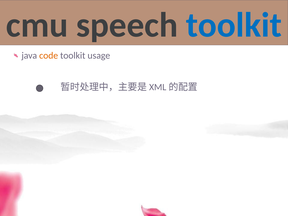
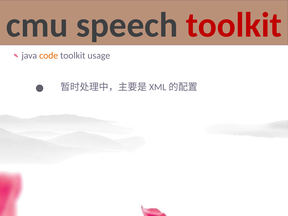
toolkit at (234, 25) colour: blue -> red
